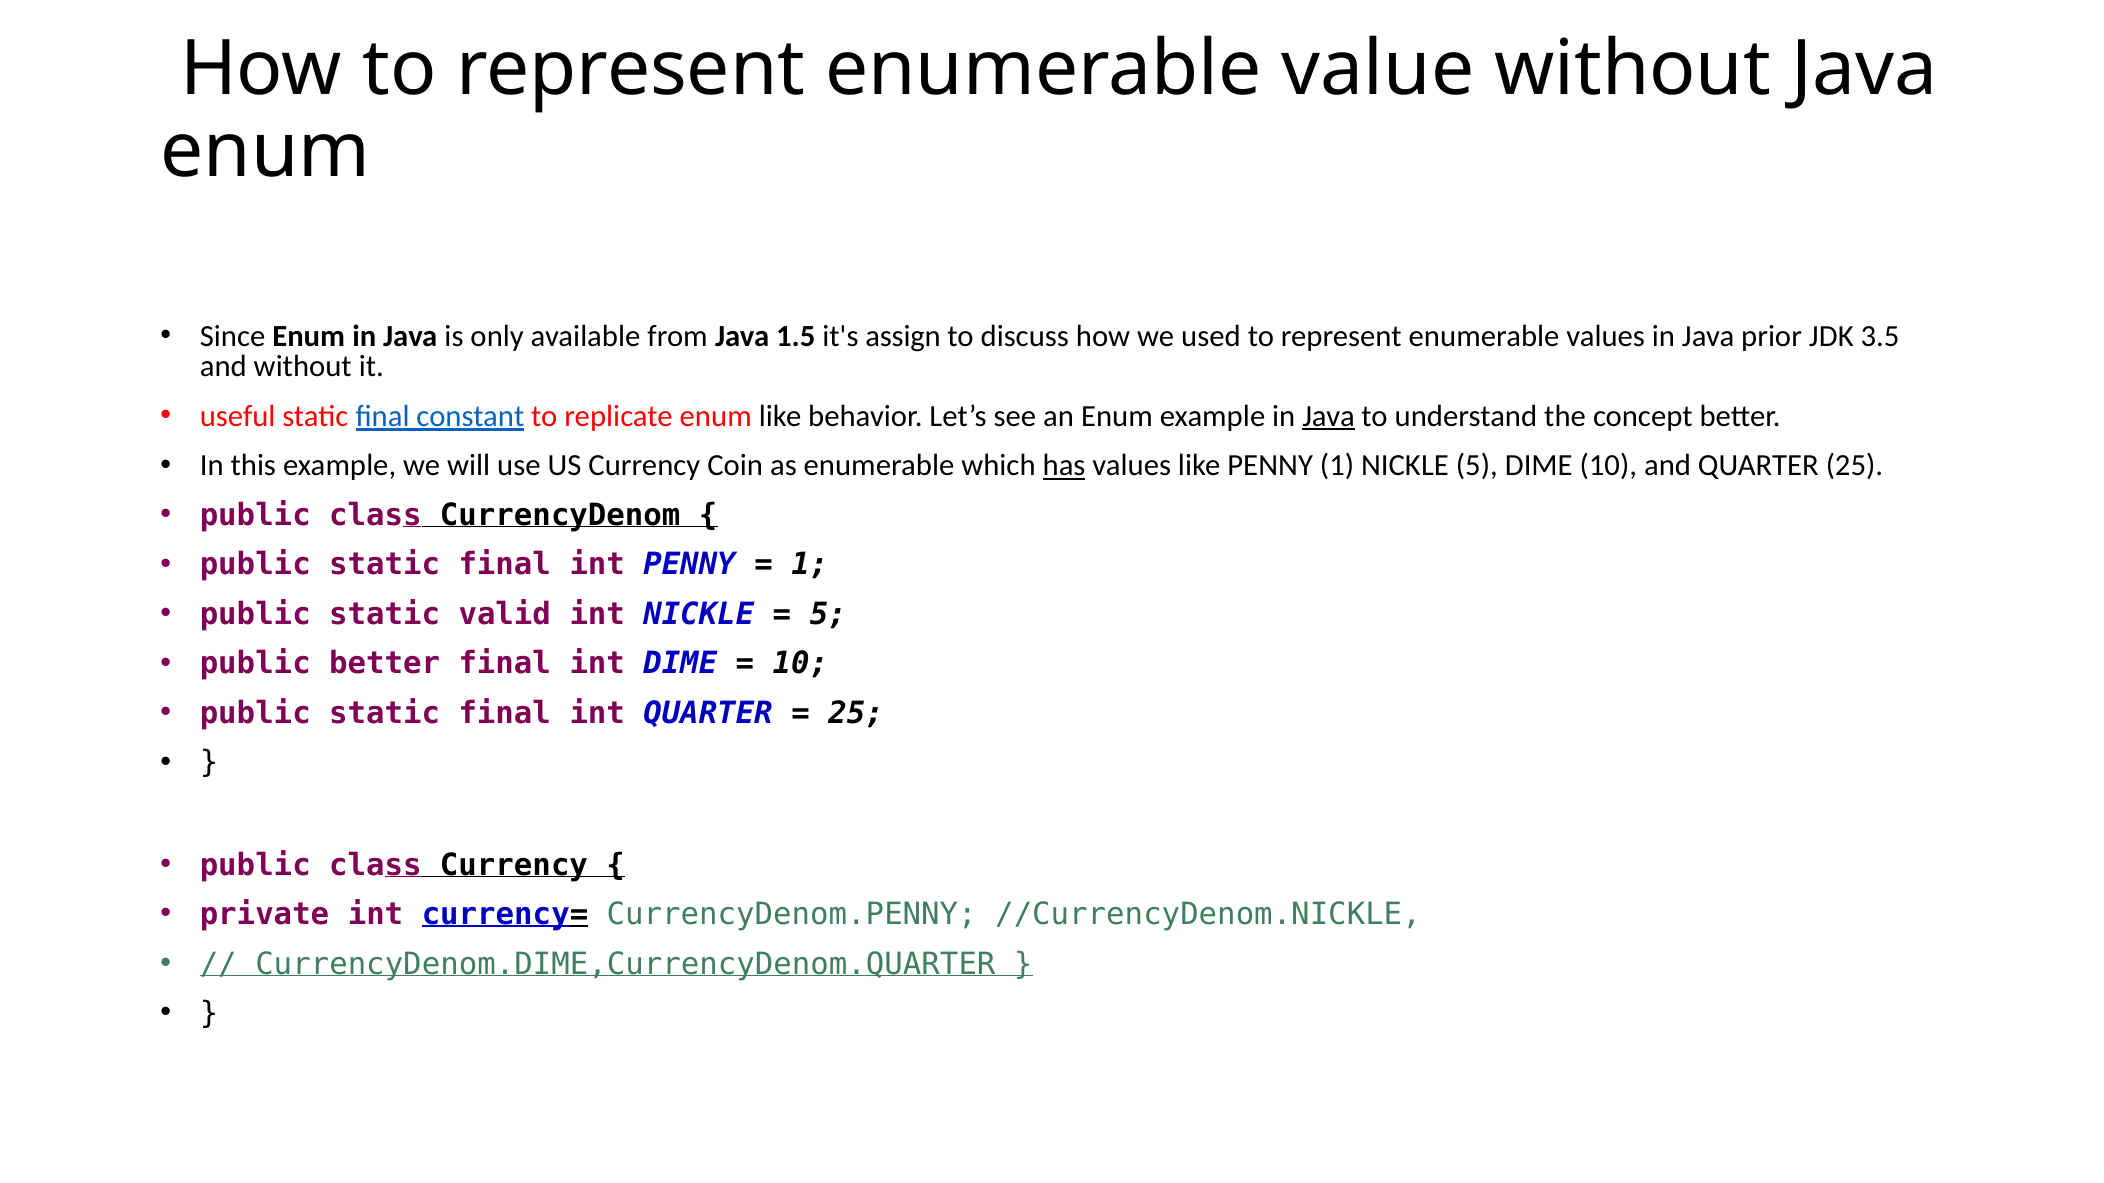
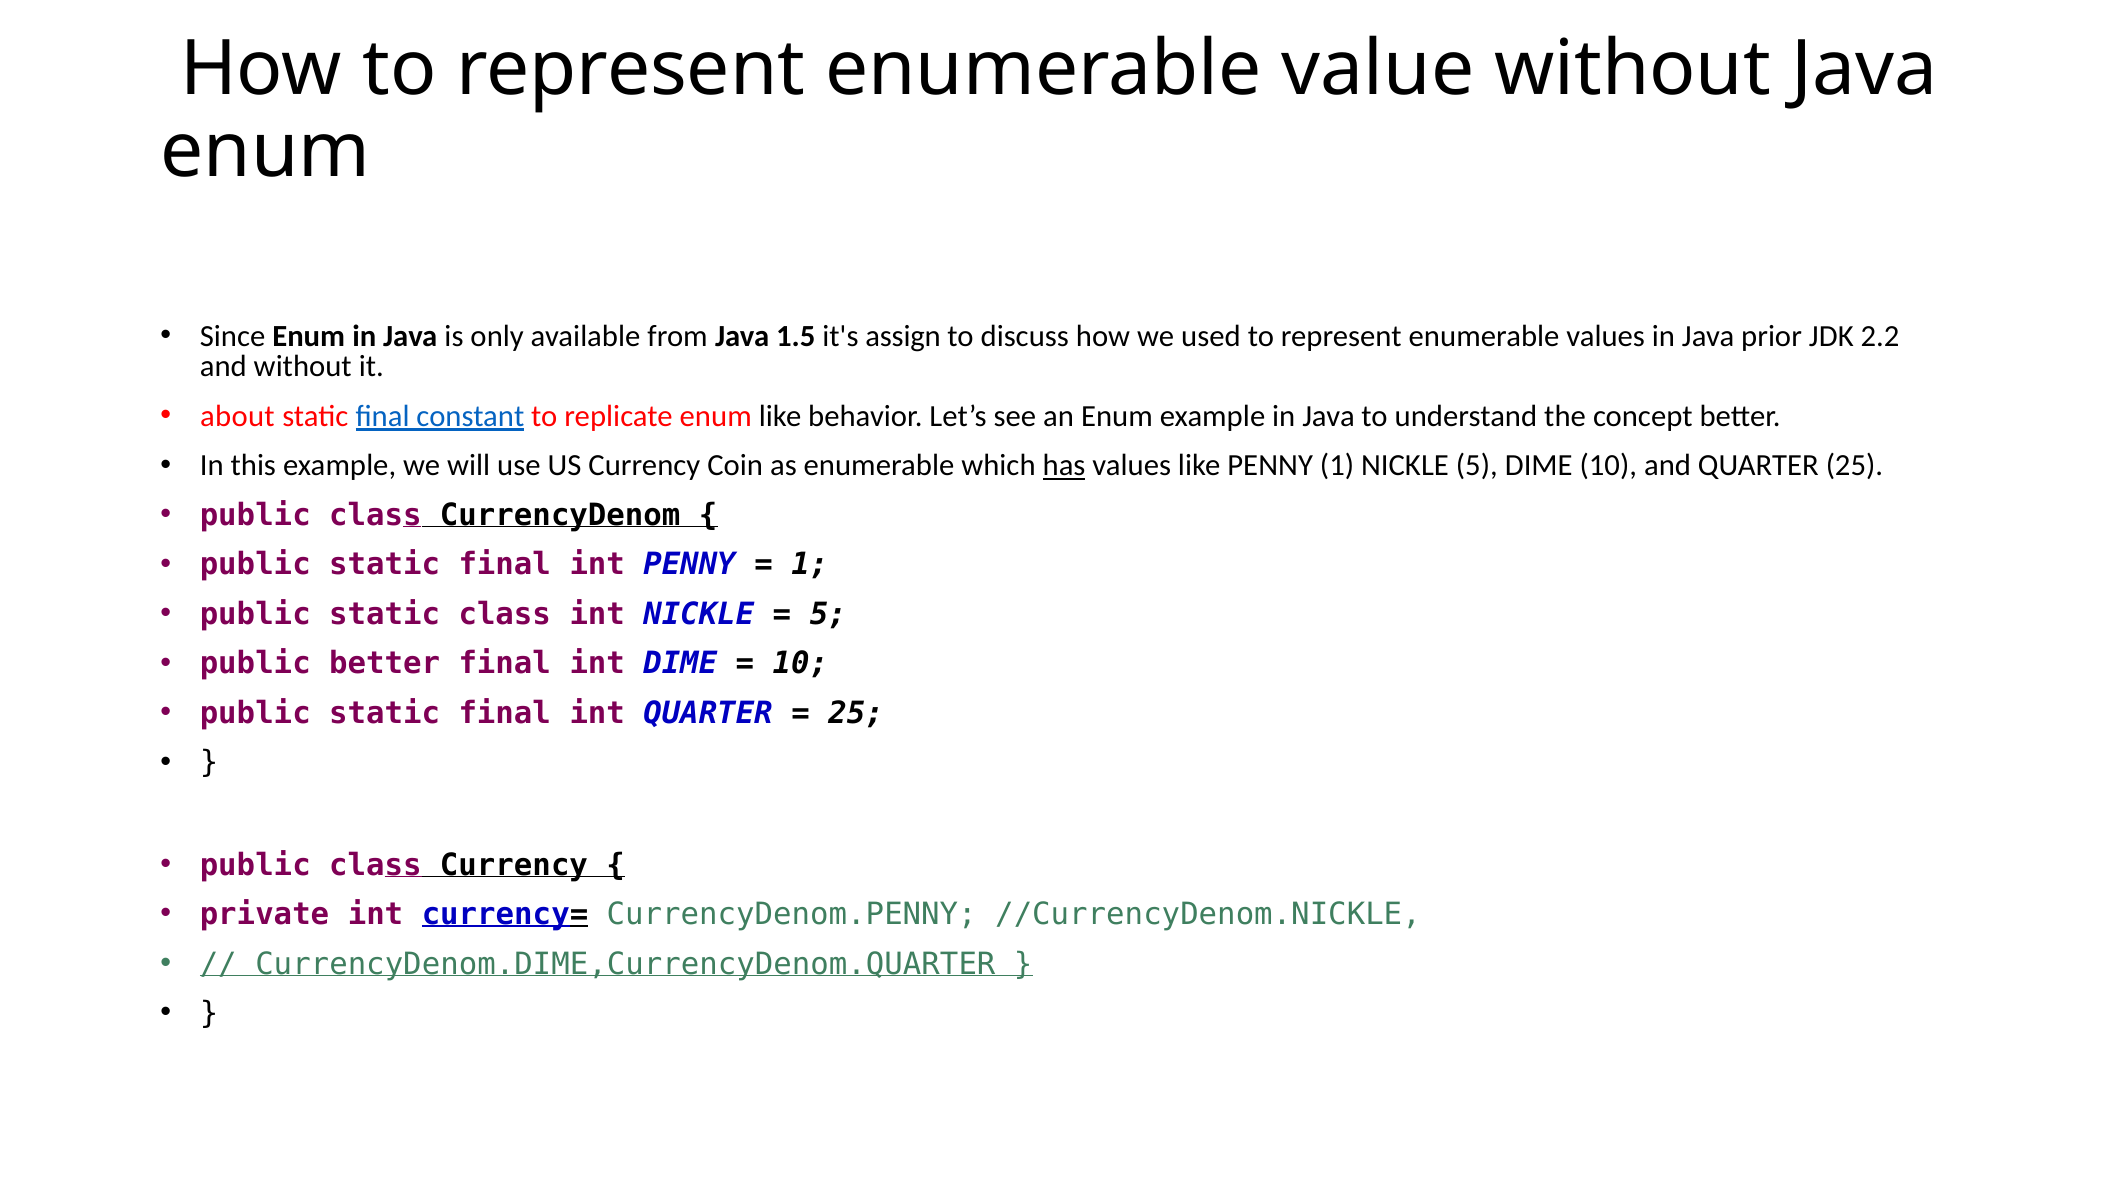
3.5: 3.5 -> 2.2
useful: useful -> about
Java at (1329, 416) underline: present -> none
static valid: valid -> class
